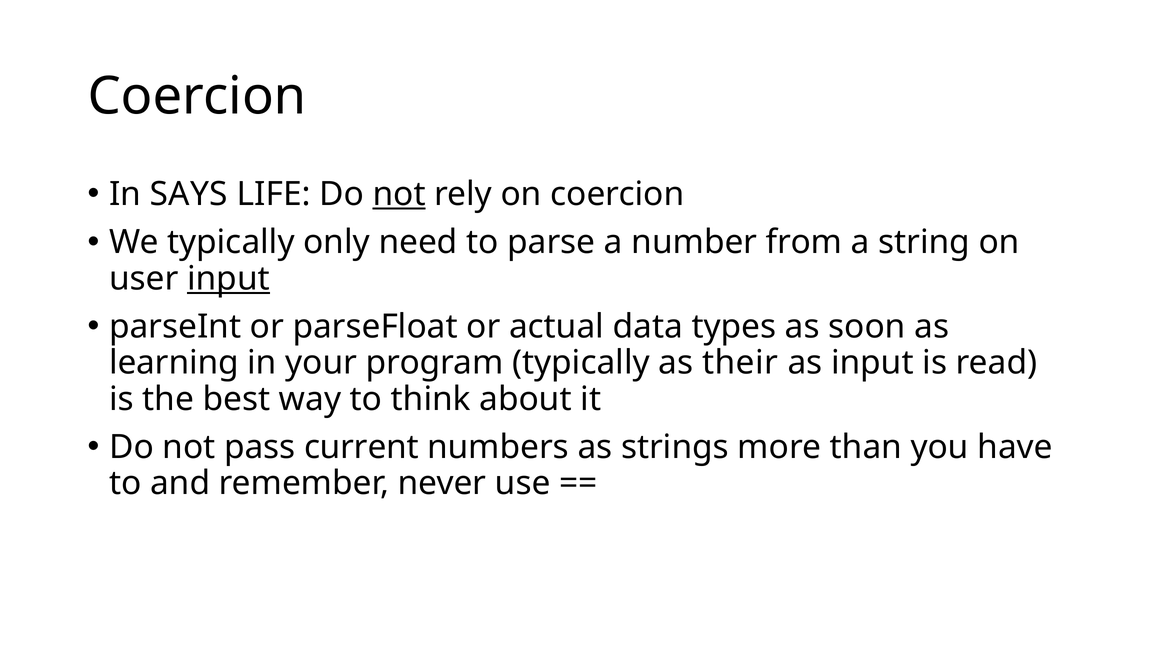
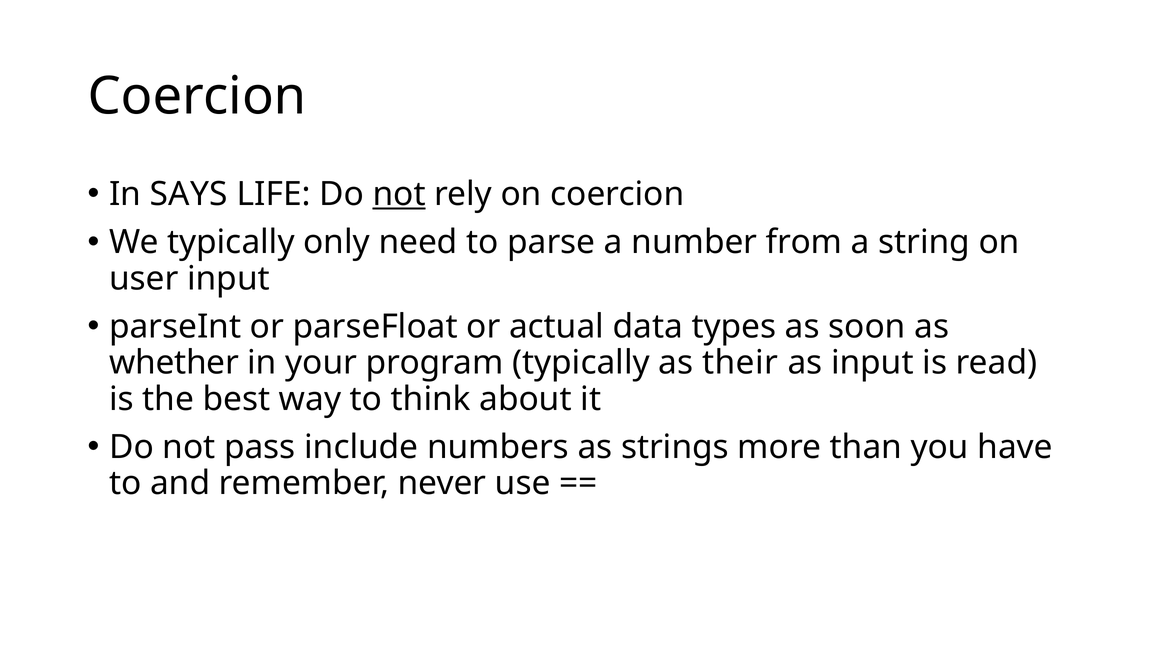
input at (228, 279) underline: present -> none
learning: learning -> whether
current: current -> include
